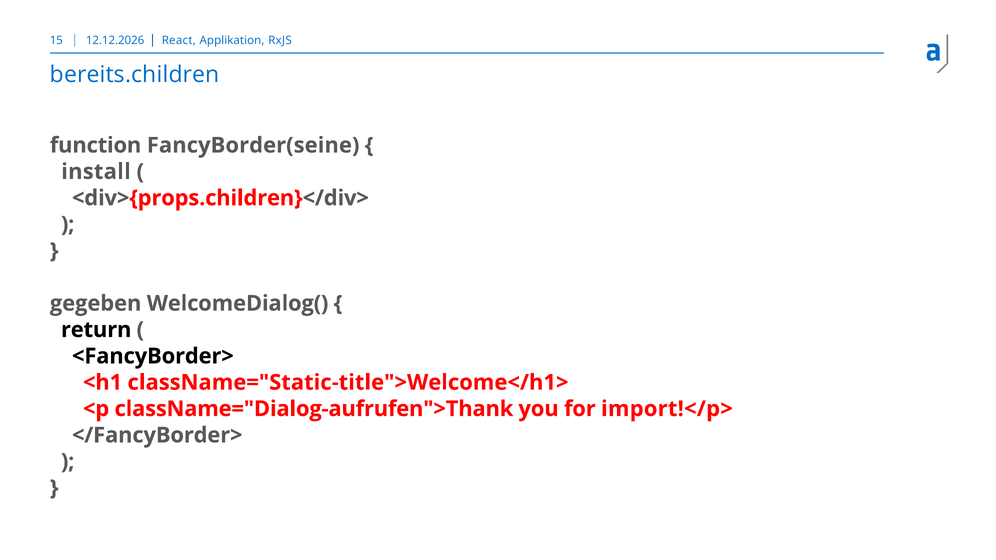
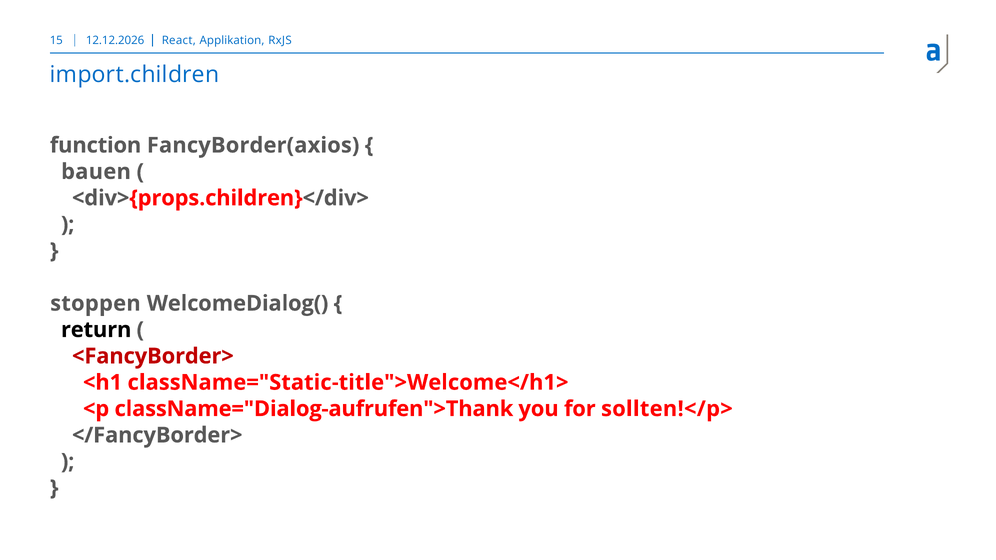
bereits.children: bereits.children -> import.children
FancyBorder(seine: FancyBorder(seine -> FancyBorder(axios
install: install -> bauen
gegeben: gegeben -> stoppen
<FancyBorder> colour: black -> red
import!</p>: import!</p> -> sollten!</p>
